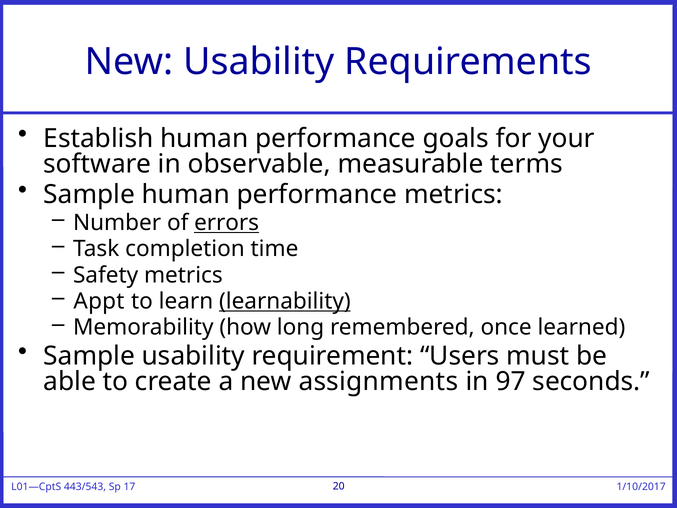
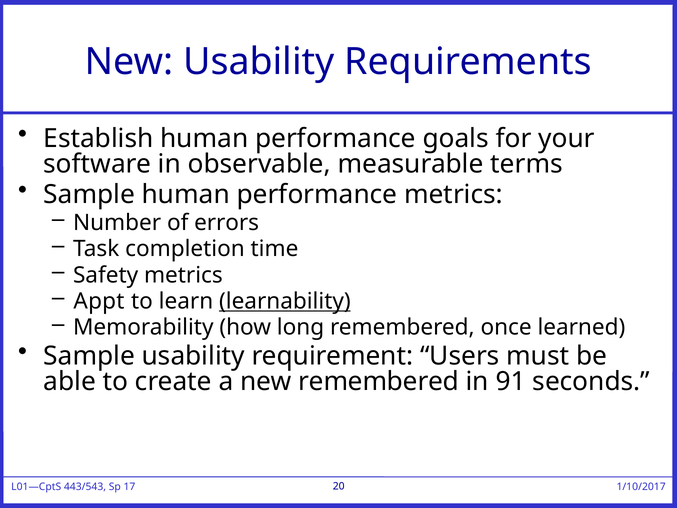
errors underline: present -> none
new assignments: assignments -> remembered
97: 97 -> 91
